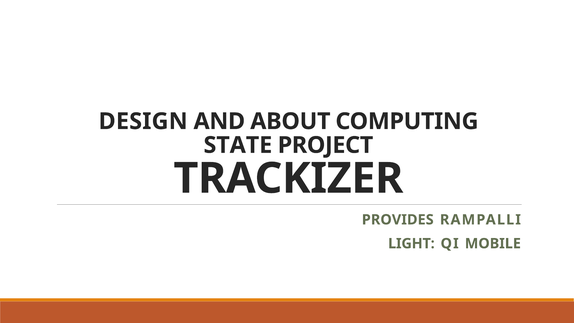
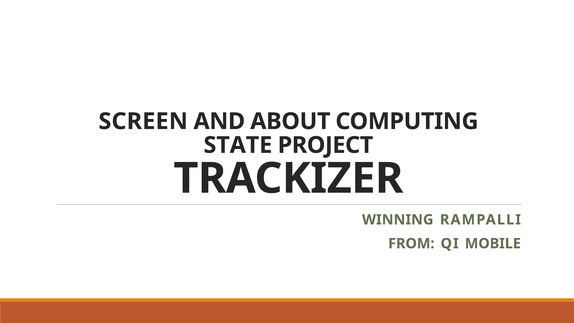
DESIGN: DESIGN -> SCREEN
PROVIDES: PROVIDES -> WINNING
LIGHT: LIGHT -> FROM
